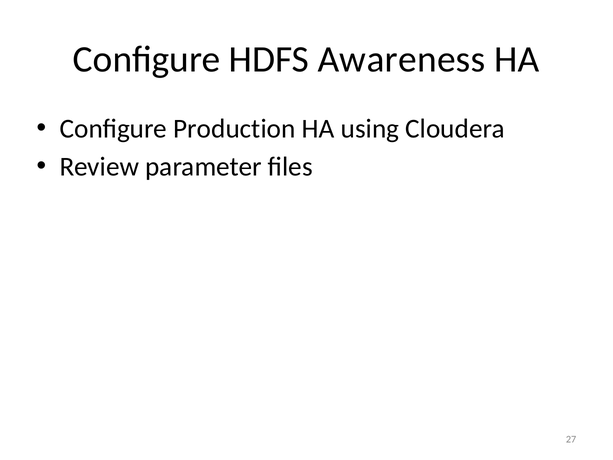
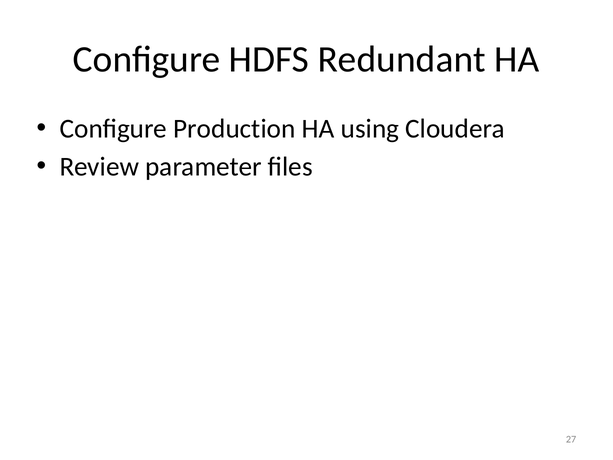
Awareness: Awareness -> Redundant
